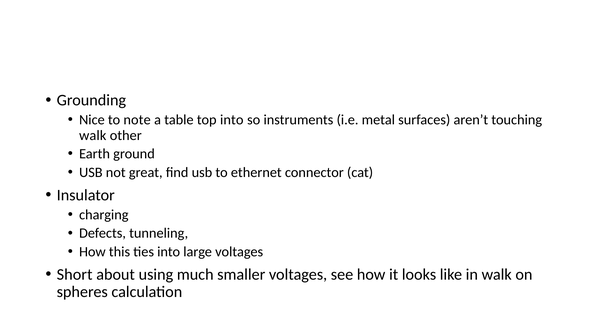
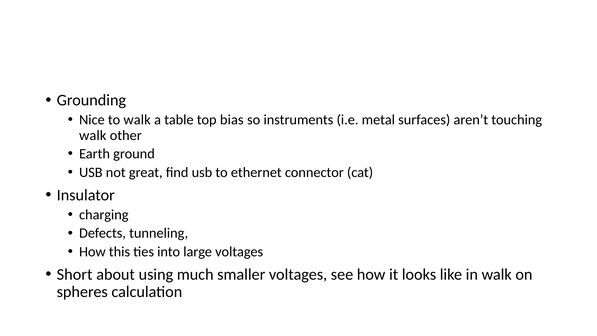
to note: note -> walk
top into: into -> bias
